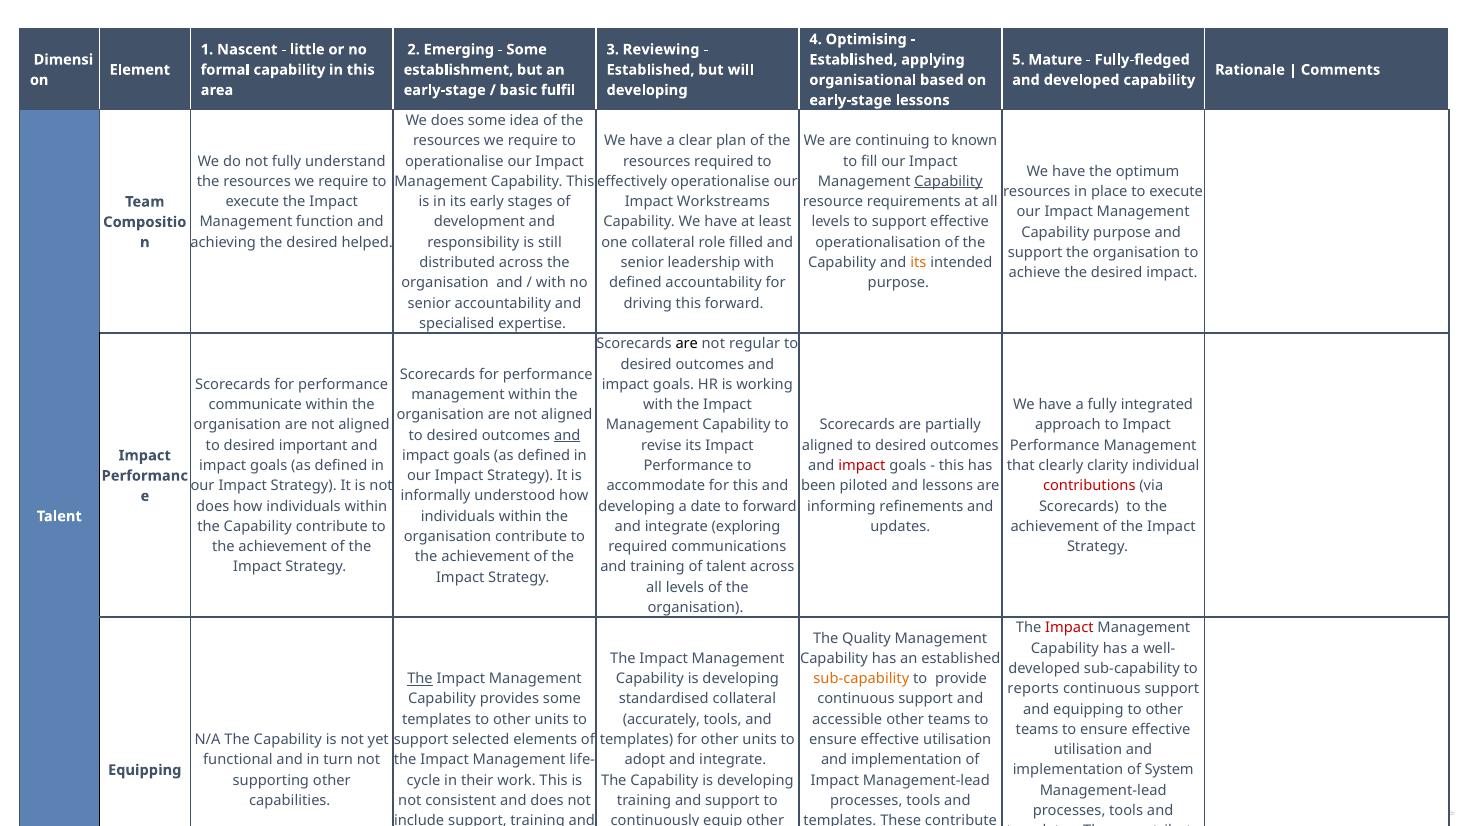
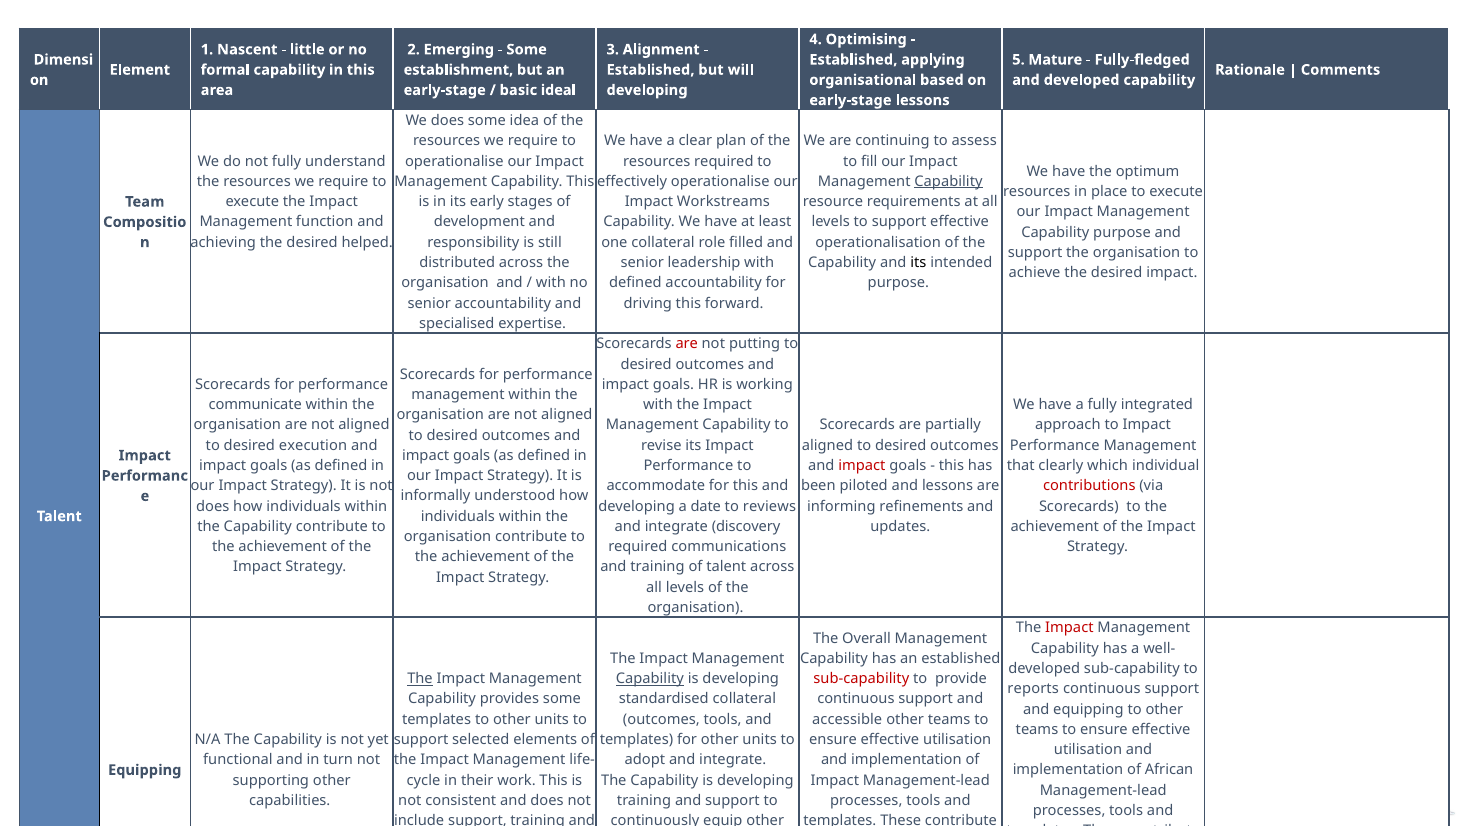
Reviewing: Reviewing -> Alignment
fulfil: fulfil -> ideal
known: known -> assess
its at (918, 263) colour: orange -> black
are at (687, 344) colour: black -> red
regular: regular -> putting
and at (567, 435) underline: present -> none
important: important -> execution
clarity: clarity -> which
to forward: forward -> reviews
exploring: exploring -> discovery
Quality: Quality -> Overall
Capability at (650, 679) underline: none -> present
sub-capability at (861, 679) colour: orange -> red
accurately at (662, 719): accurately -> outcomes
System: System -> African
